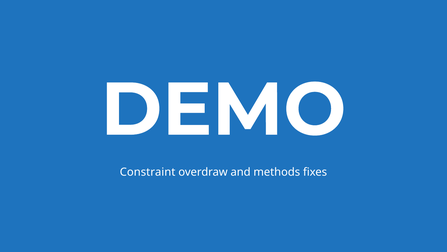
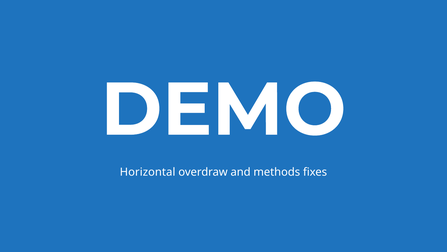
Constraint: Constraint -> Horizontal
